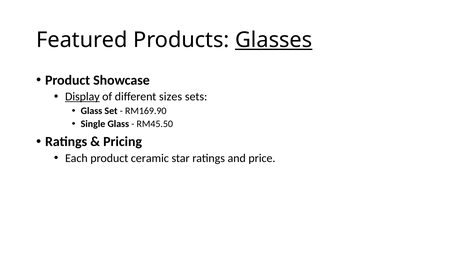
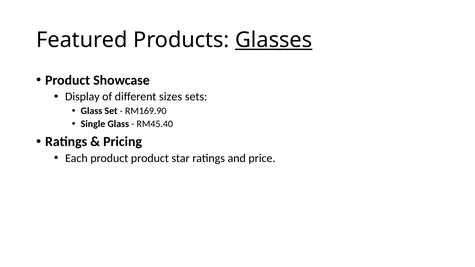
Display underline: present -> none
RM45.50: RM45.50 -> RM45.40
product ceramic: ceramic -> product
